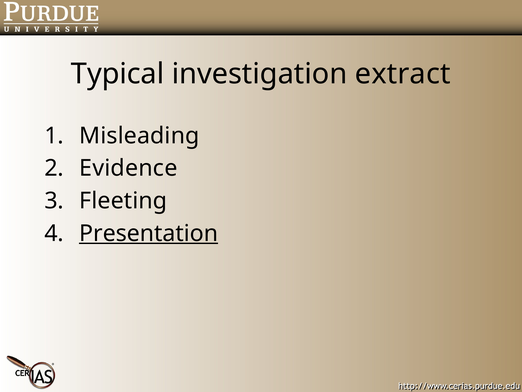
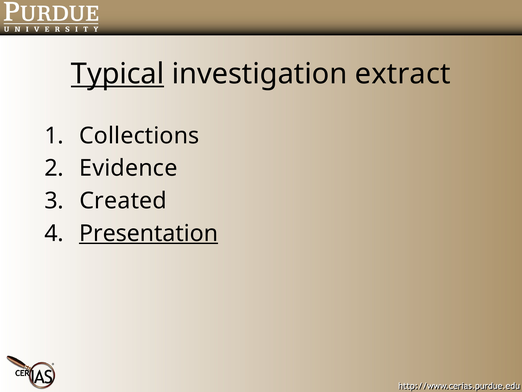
Typical underline: none -> present
Misleading: Misleading -> Collections
Fleeting: Fleeting -> Created
